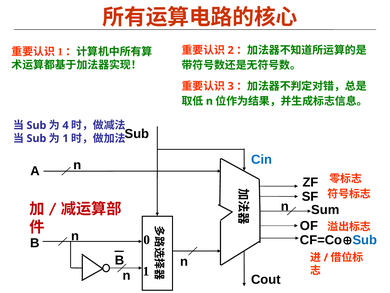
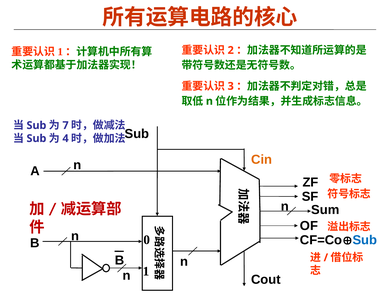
4: 4 -> 7
1 at (66, 138): 1 -> 4
Cin colour: blue -> orange
